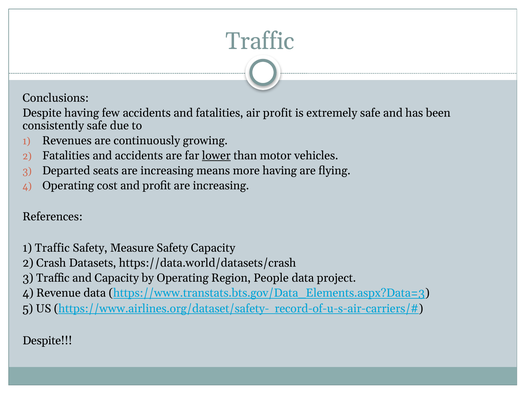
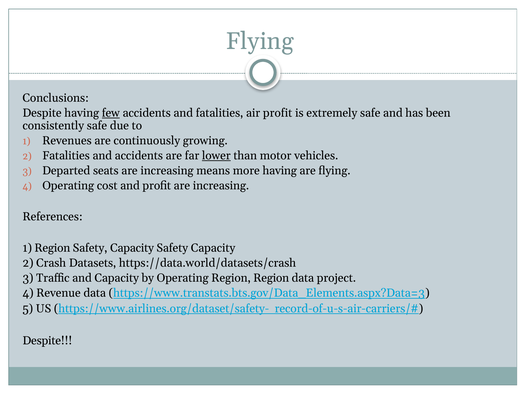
Traffic at (260, 41): Traffic -> Flying
few underline: none -> present
1 Traffic: Traffic -> Region
Measure at (132, 248): Measure -> Capacity
Region People: People -> Region
